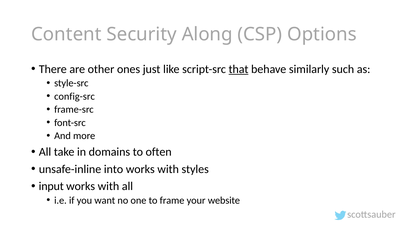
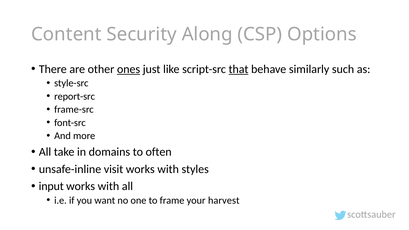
ones underline: none -> present
config-src: config-src -> report-src
into: into -> visit
website: website -> harvest
